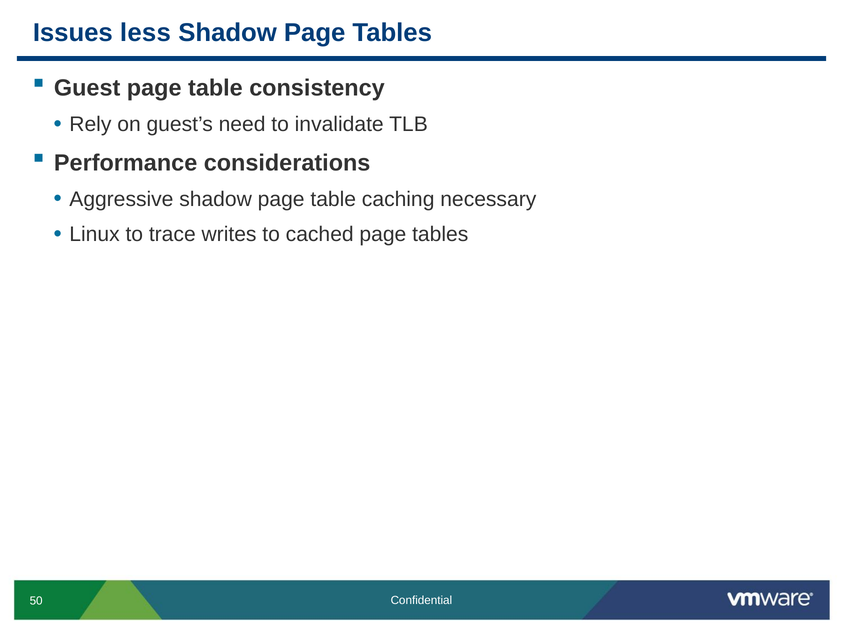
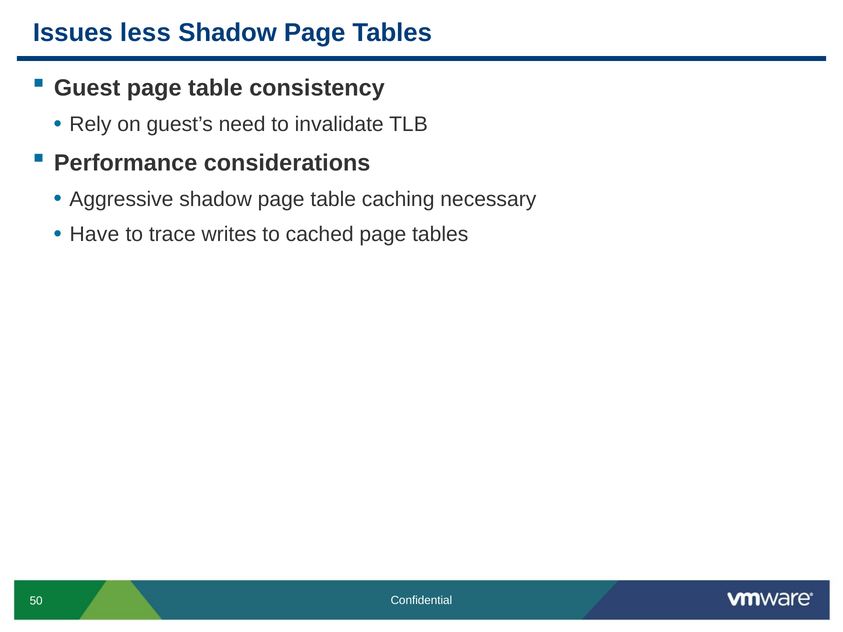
Linux: Linux -> Have
